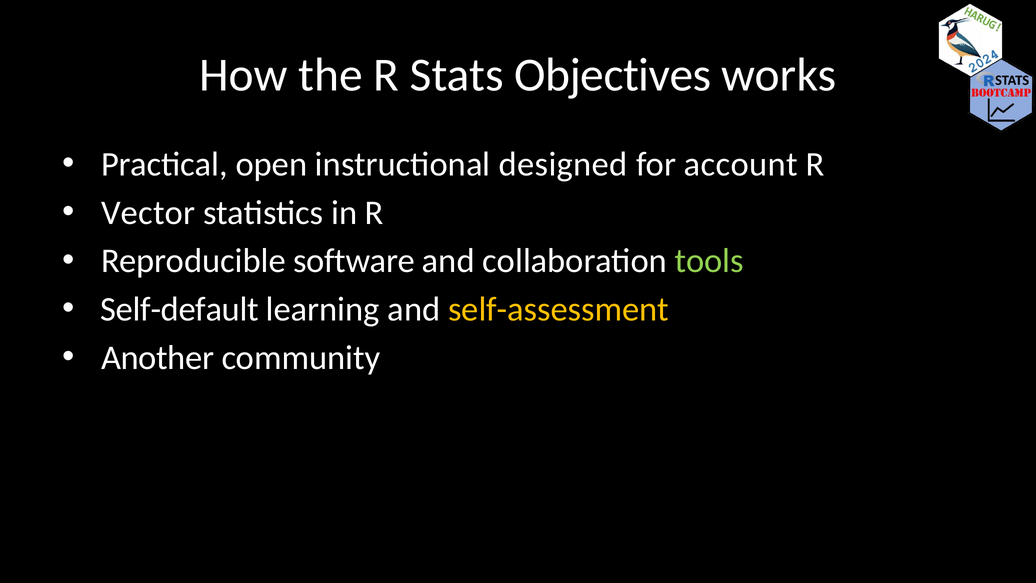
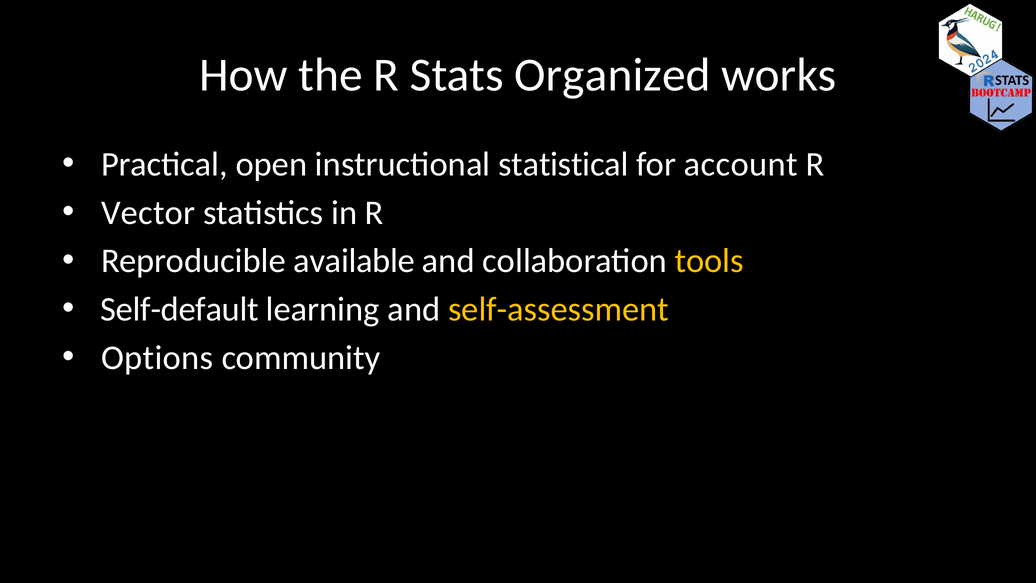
Objectives: Objectives -> Organized
designed: designed -> statistical
software: software -> available
tools colour: light green -> yellow
Another: Another -> Options
